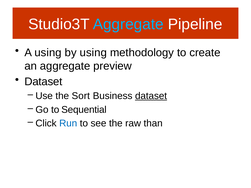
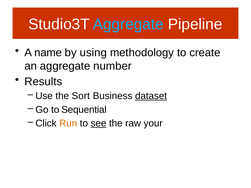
A using: using -> name
preview: preview -> number
Dataset at (43, 82): Dataset -> Results
Run colour: blue -> orange
see underline: none -> present
than: than -> your
